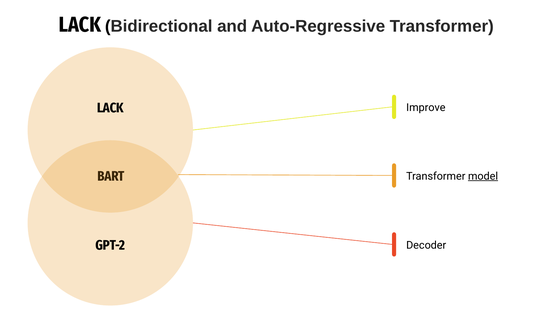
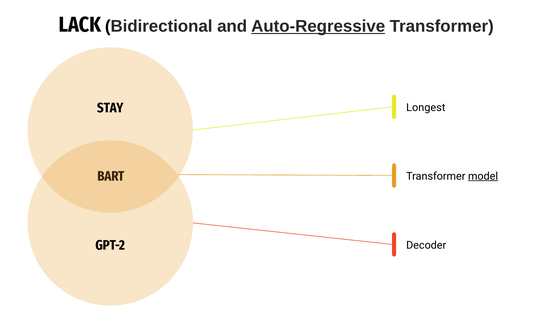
Auto-Regressive underline: none -> present
LACK at (110, 108): LACK -> STAY
Improve: Improve -> Longest
